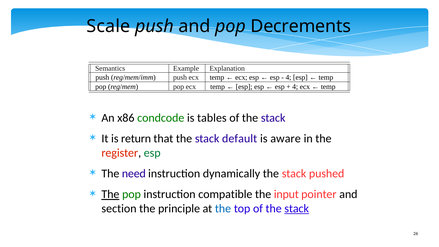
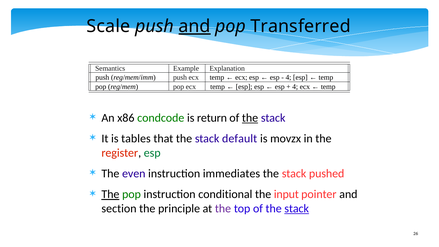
and at (195, 26) underline: none -> present
Decrements: Decrements -> Transferred
tables: tables -> return
the at (250, 118) underline: none -> present
return: return -> tables
aware: aware -> movzx
need: need -> even
dynamically: dynamically -> immediates
compatible: compatible -> conditional
the at (223, 209) colour: blue -> purple
